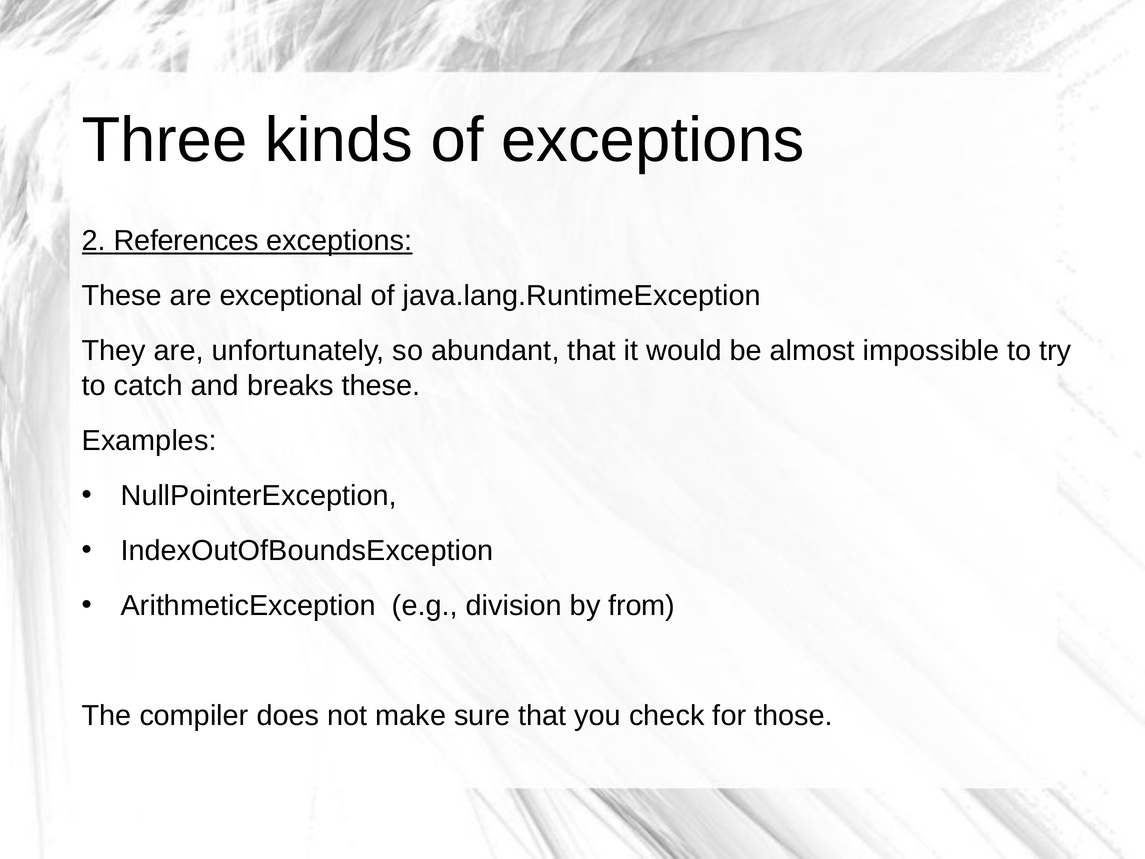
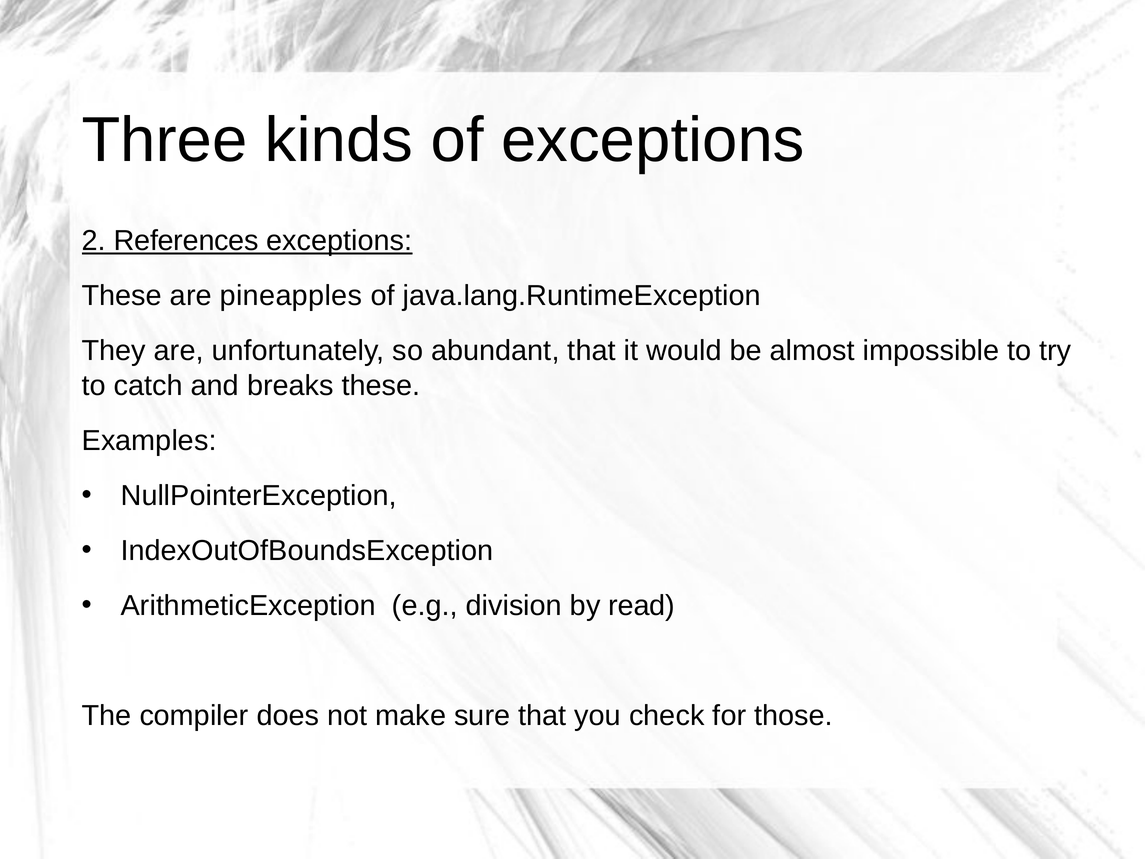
exceptional: exceptional -> pineapples
from: from -> read
